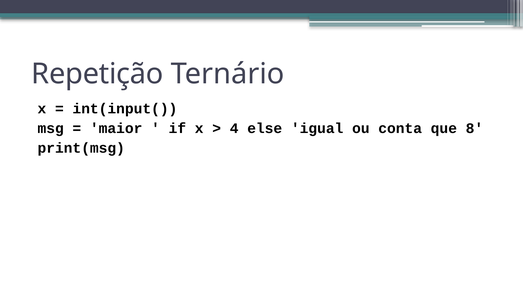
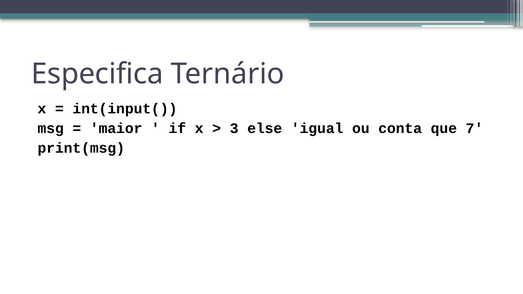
Repetição: Repetição -> Especifica
4: 4 -> 3
8: 8 -> 7
